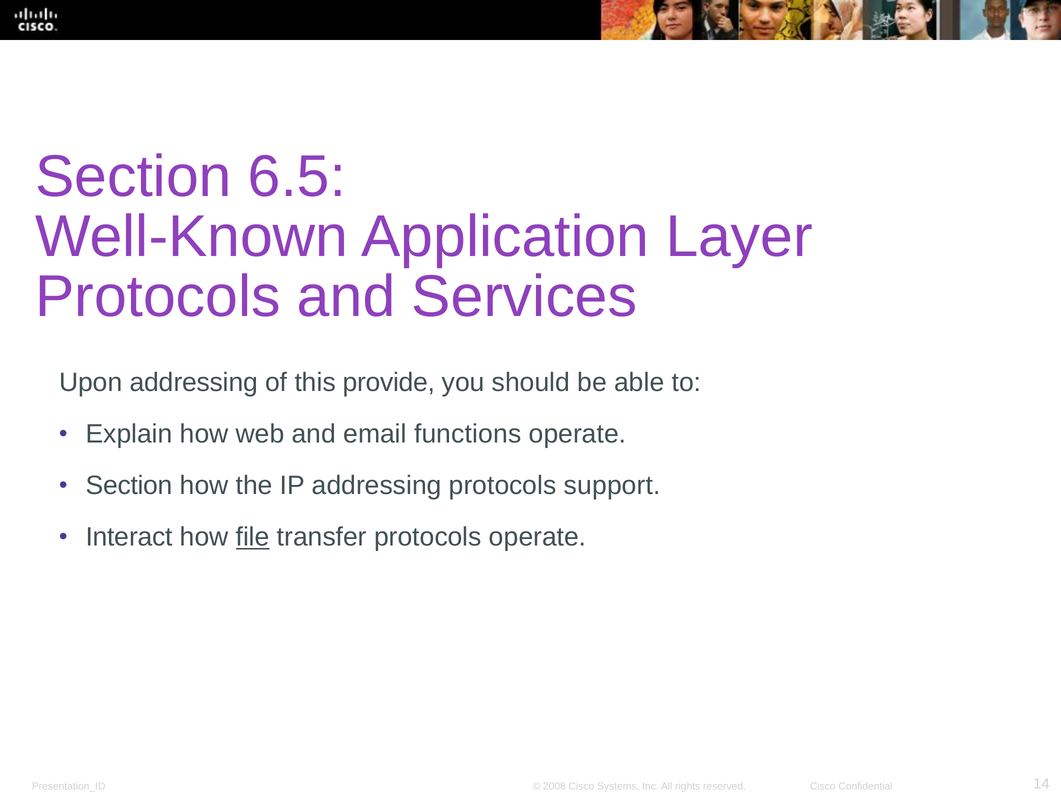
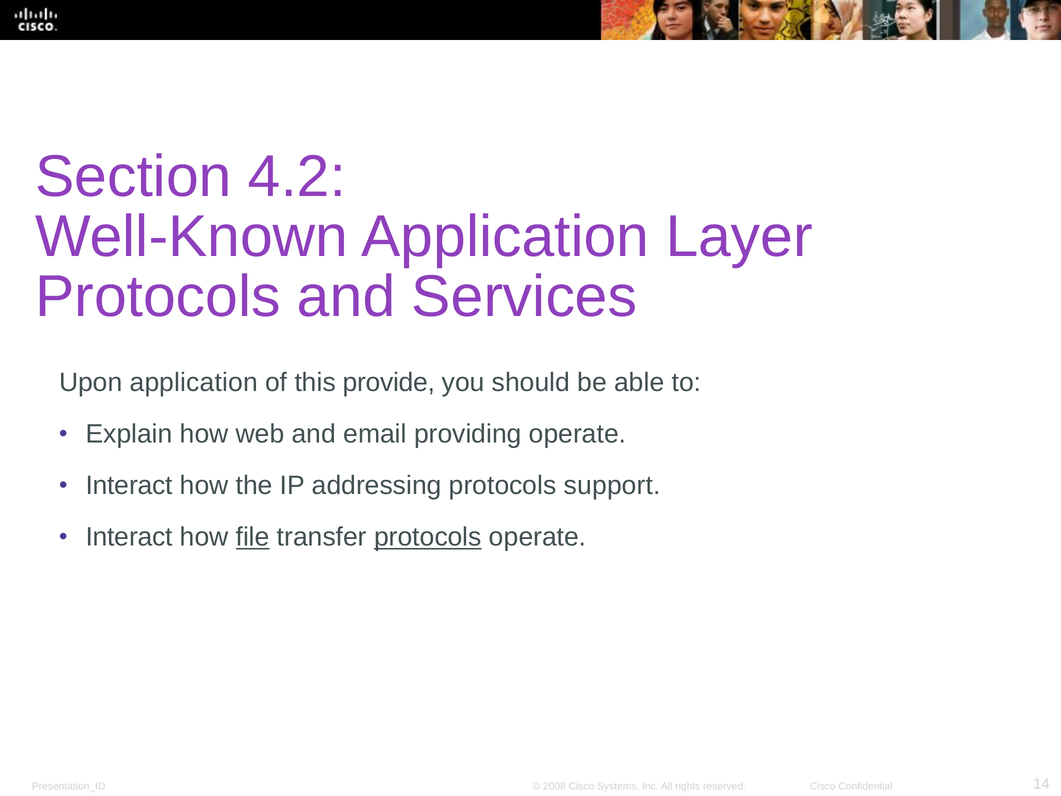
6.5: 6.5 -> 4.2
Upon addressing: addressing -> application
functions: functions -> providing
Section at (129, 486): Section -> Interact
protocols at (428, 537) underline: none -> present
